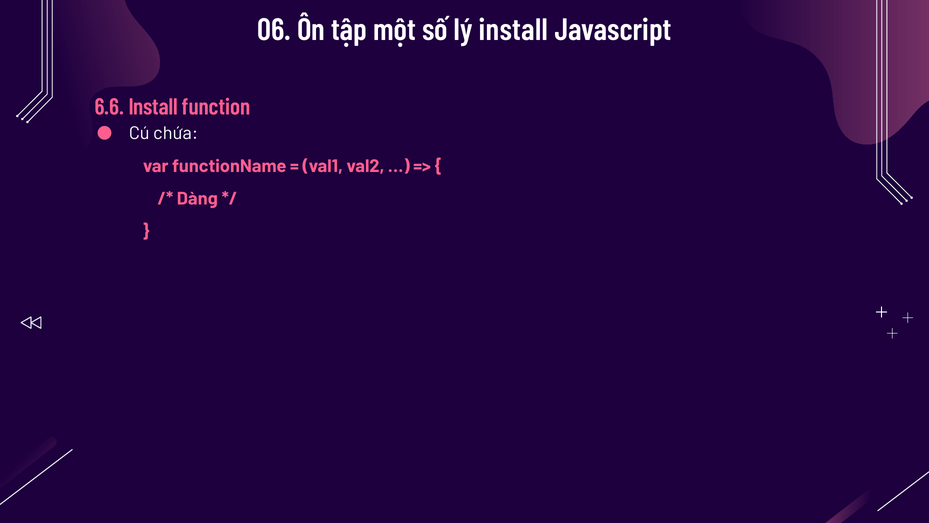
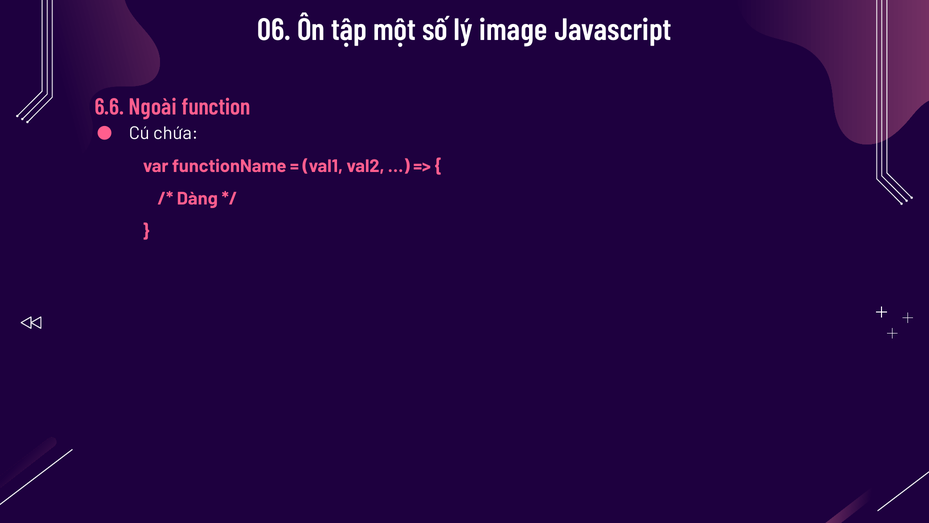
lý install: install -> image
6.6 Install: Install -> Ngoài
